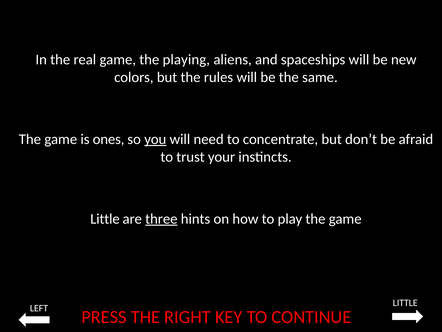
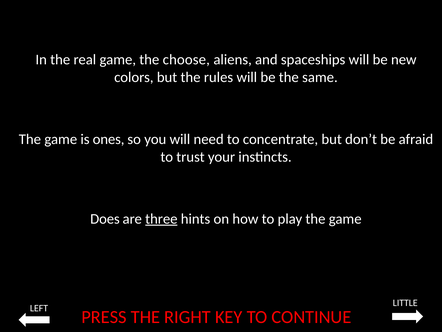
playing: playing -> choose
you underline: present -> none
Little at (105, 219): Little -> Does
